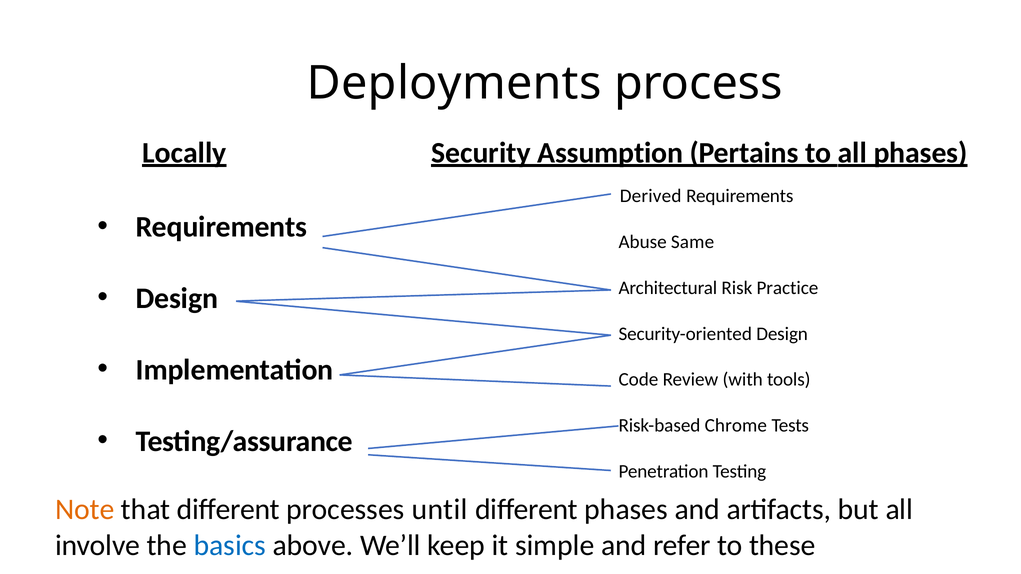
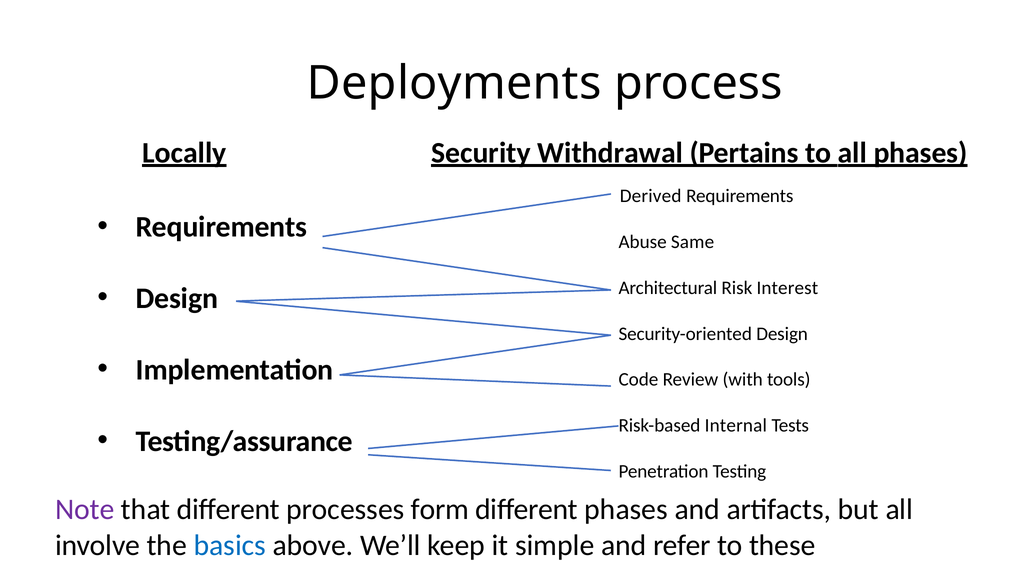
Assumption: Assumption -> Withdrawal
Practice: Practice -> Interest
Chrome: Chrome -> Internal
Note colour: orange -> purple
until: until -> form
